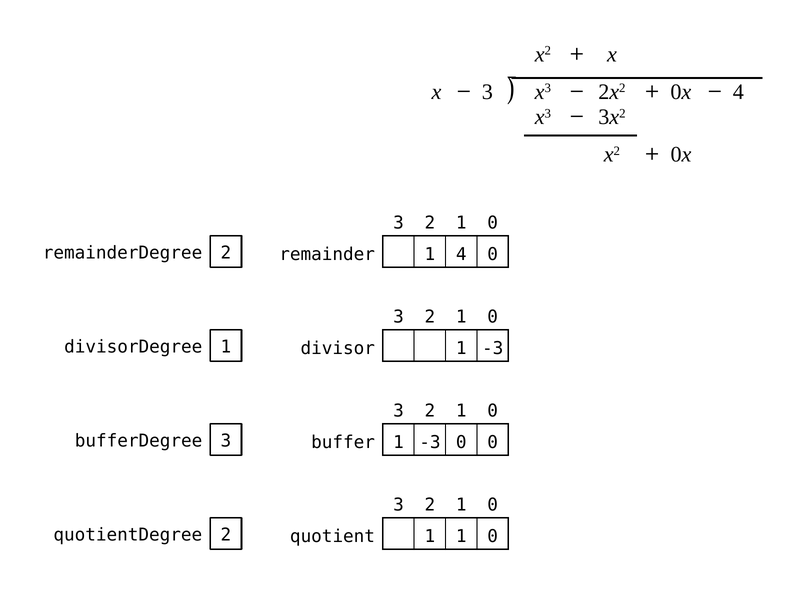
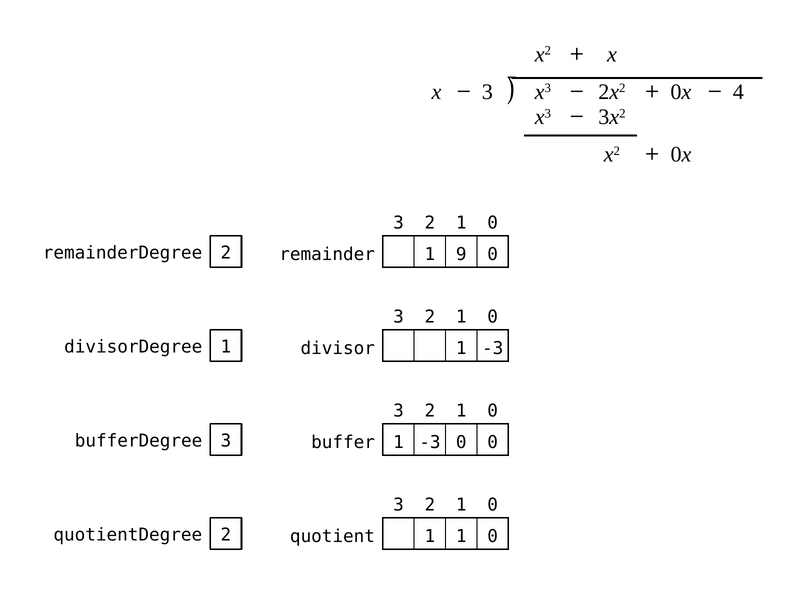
1 4: 4 -> 9
